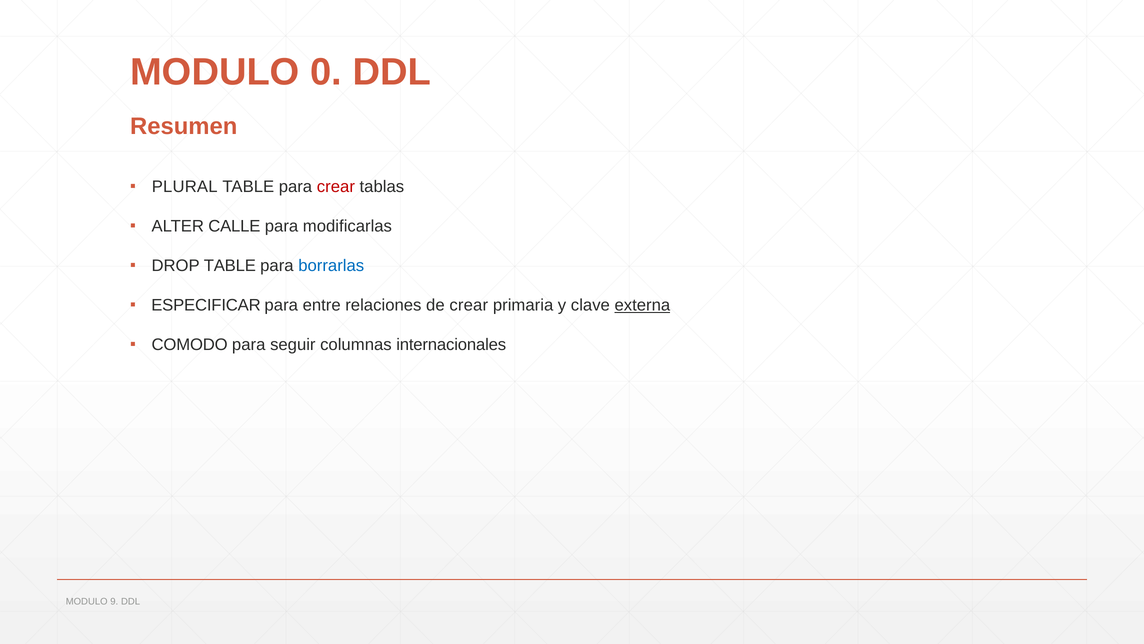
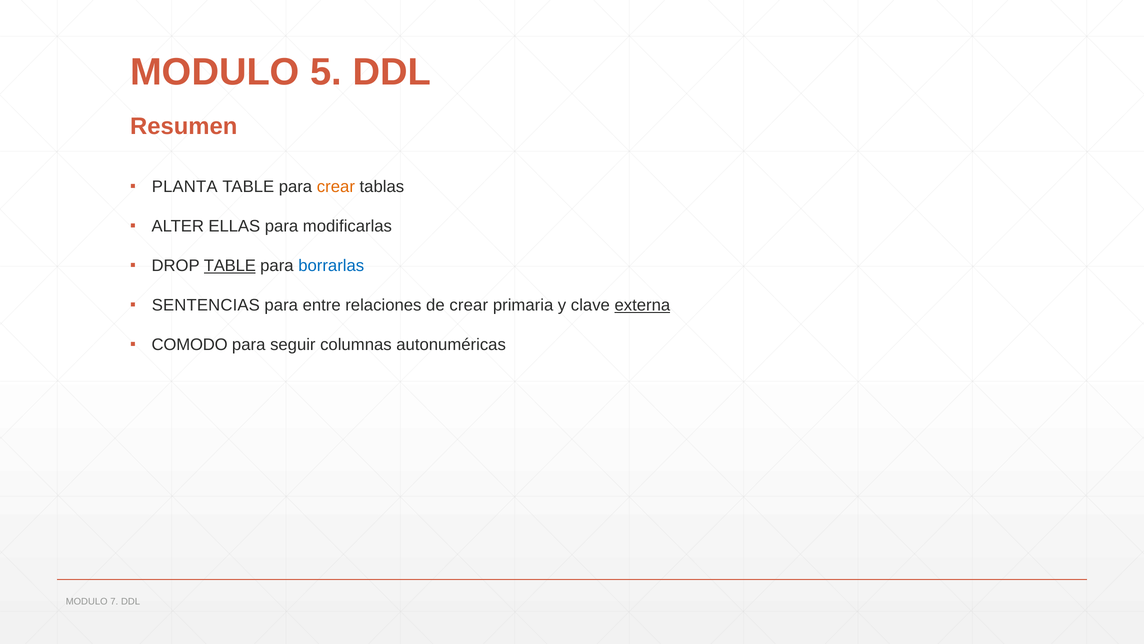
0: 0 -> 5
PLURAL: PLURAL -> PLANTA
crear at (336, 186) colour: red -> orange
CALLE: CALLE -> ELLAS
TABLE at (230, 265) underline: none -> present
ESPECIFICAR: ESPECIFICAR -> SENTENCIAS
internacionales: internacionales -> autonuméricas
9: 9 -> 7
